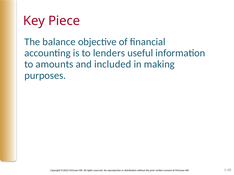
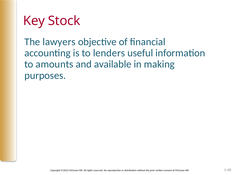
Piece: Piece -> Stock
balance: balance -> lawyers
included: included -> available
